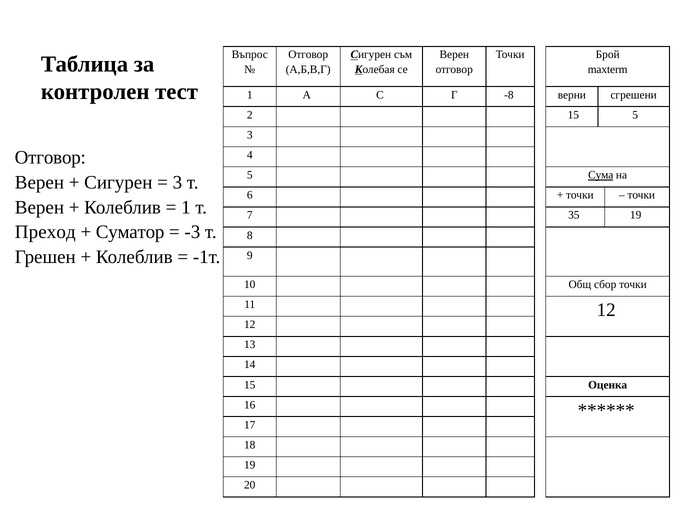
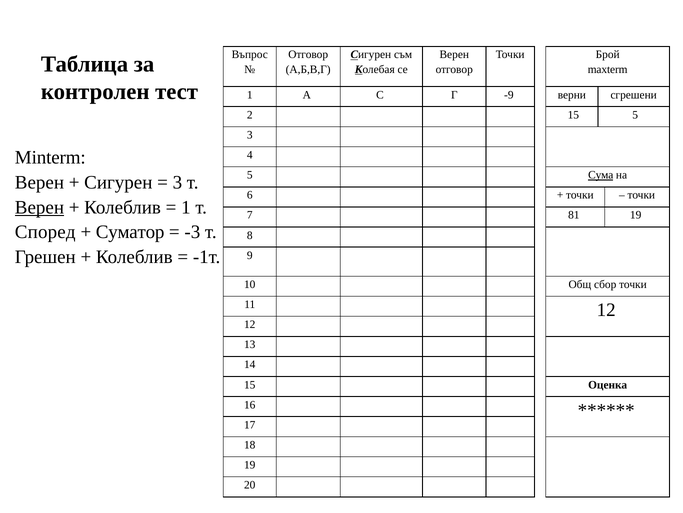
-8: -8 -> -9
Отговор at (50, 157): Отговор -> Minterm
Верен at (39, 207) underline: none -> present
35: 35 -> 81
Преход: Преход -> Според
